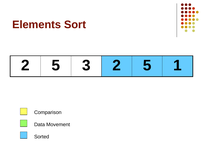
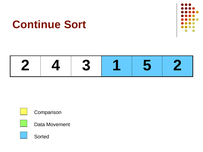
Elements: Elements -> Continue
5 at (56, 66): 5 -> 4
3 2: 2 -> 1
5 1: 1 -> 2
